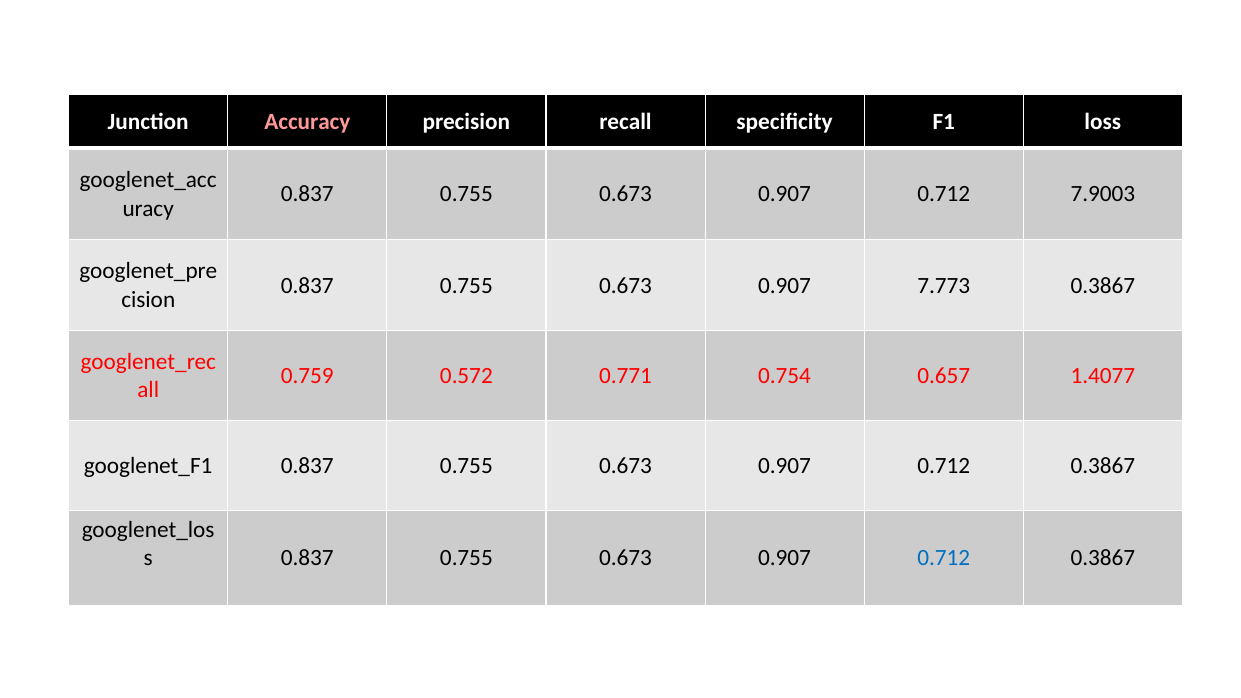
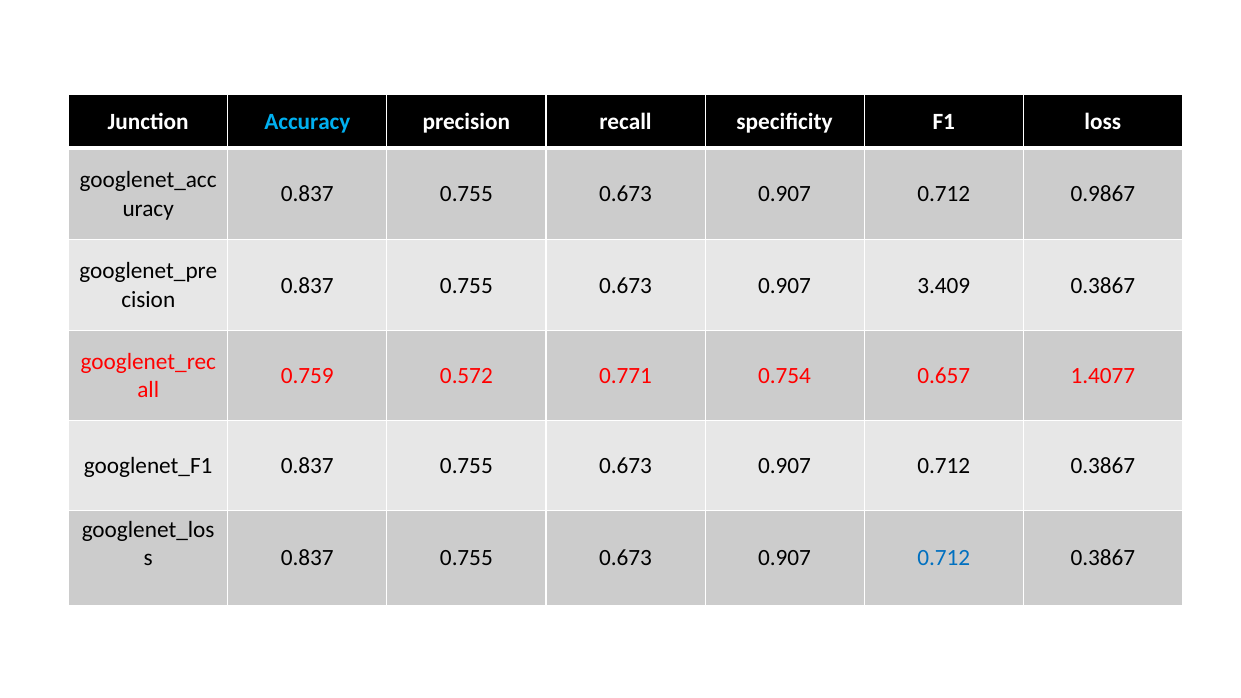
Accuracy colour: pink -> light blue
7.9003: 7.9003 -> 0.9867
7.773: 7.773 -> 3.409
